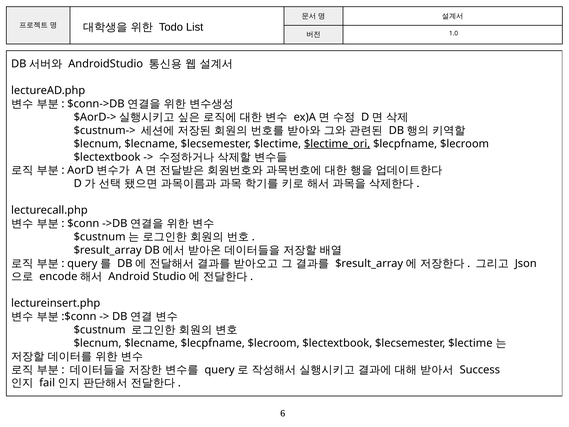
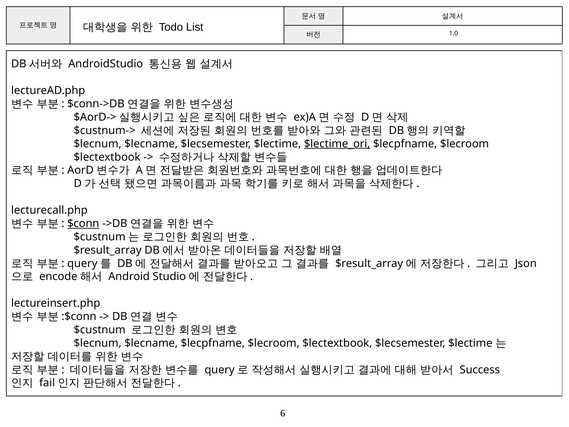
$conn underline: none -> present
